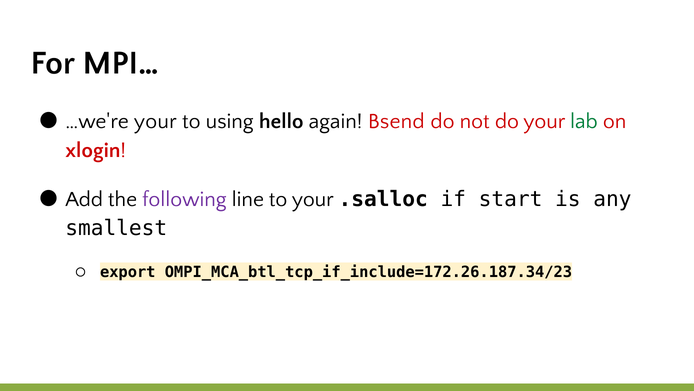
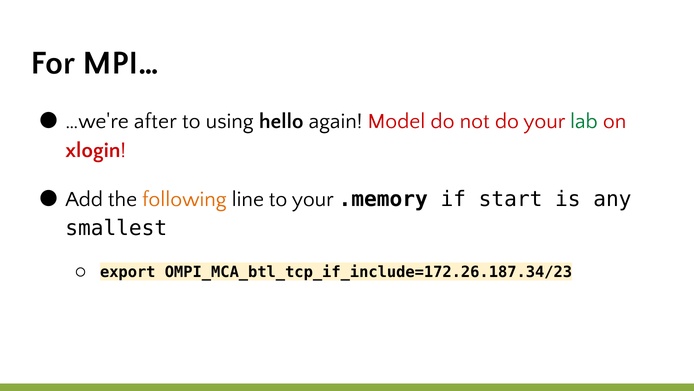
…we're your: your -> after
Bsend: Bsend -> Model
following colour: purple -> orange
.salloc: .salloc -> .memory
